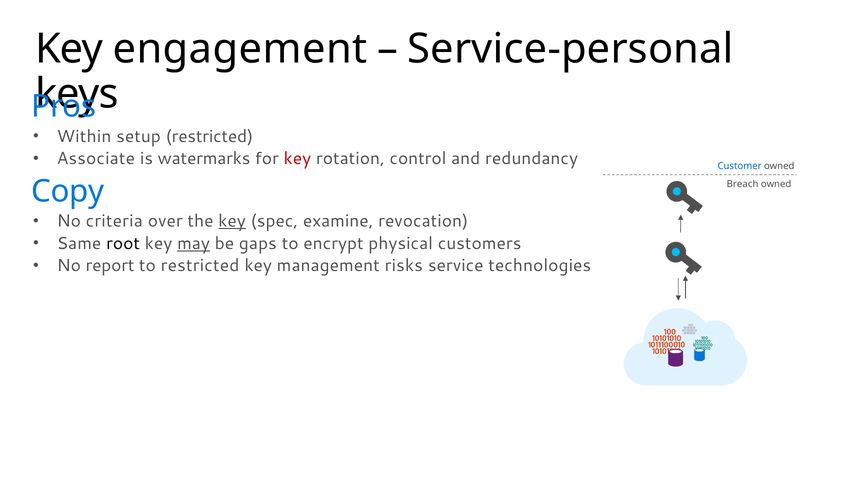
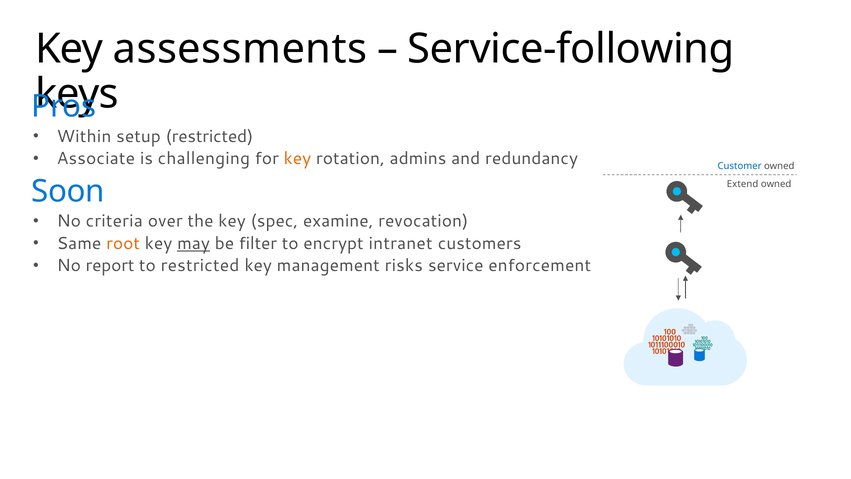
engagement: engagement -> assessments
Service-personal: Service-personal -> Service-following
watermarks: watermarks -> challenging
key at (297, 159) colour: red -> orange
control: control -> admins
Breach: Breach -> Extend
Copy: Copy -> Soon
key at (232, 221) underline: present -> none
root colour: black -> orange
gaps: gaps -> filter
physical: physical -> intranet
technologies: technologies -> enforcement
